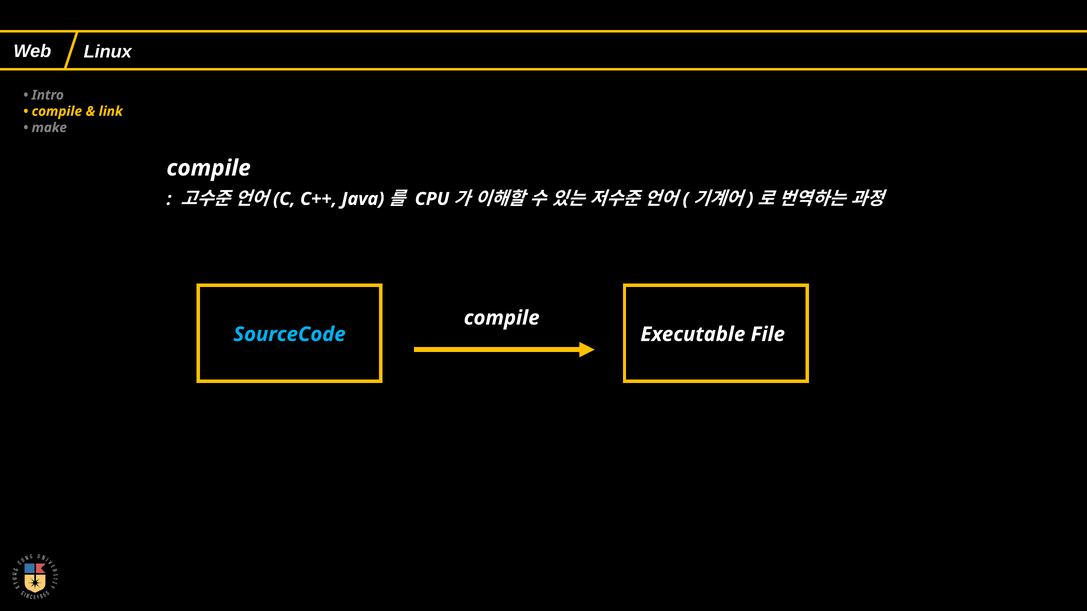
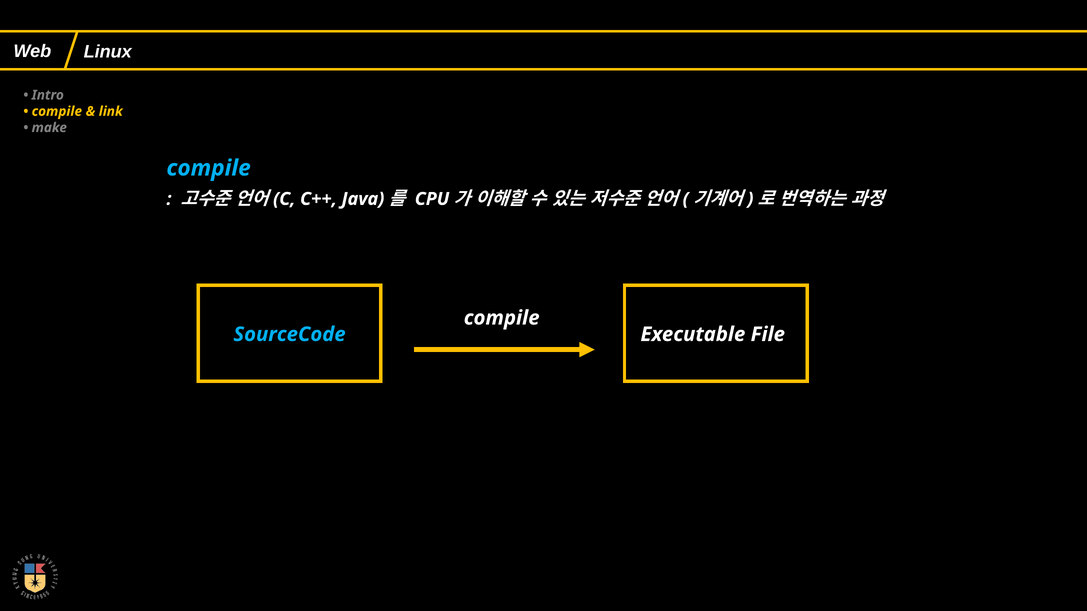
compile at (209, 168) colour: white -> light blue
